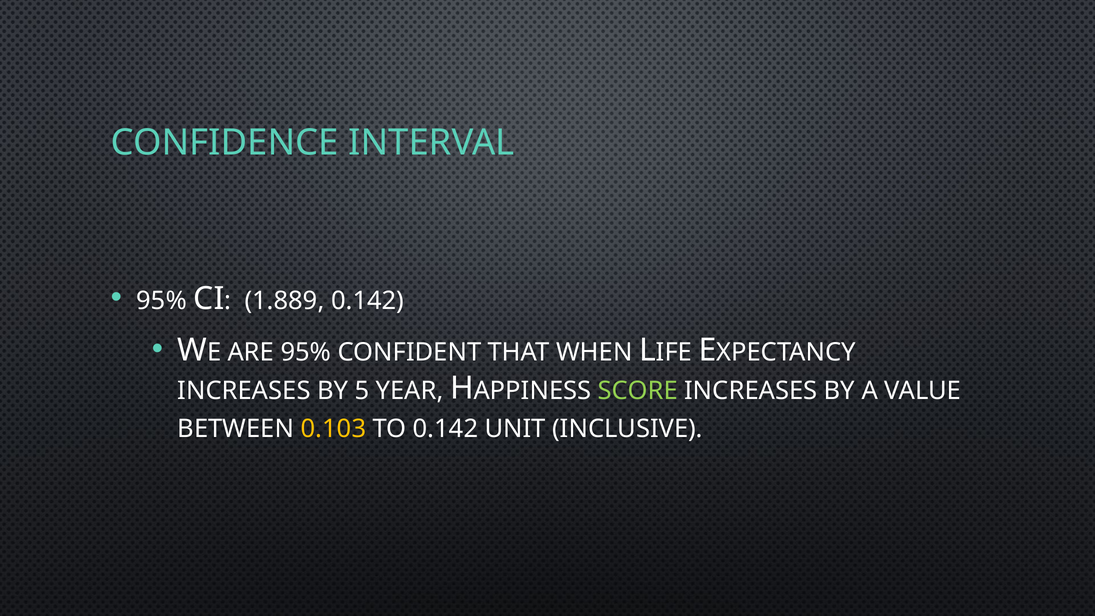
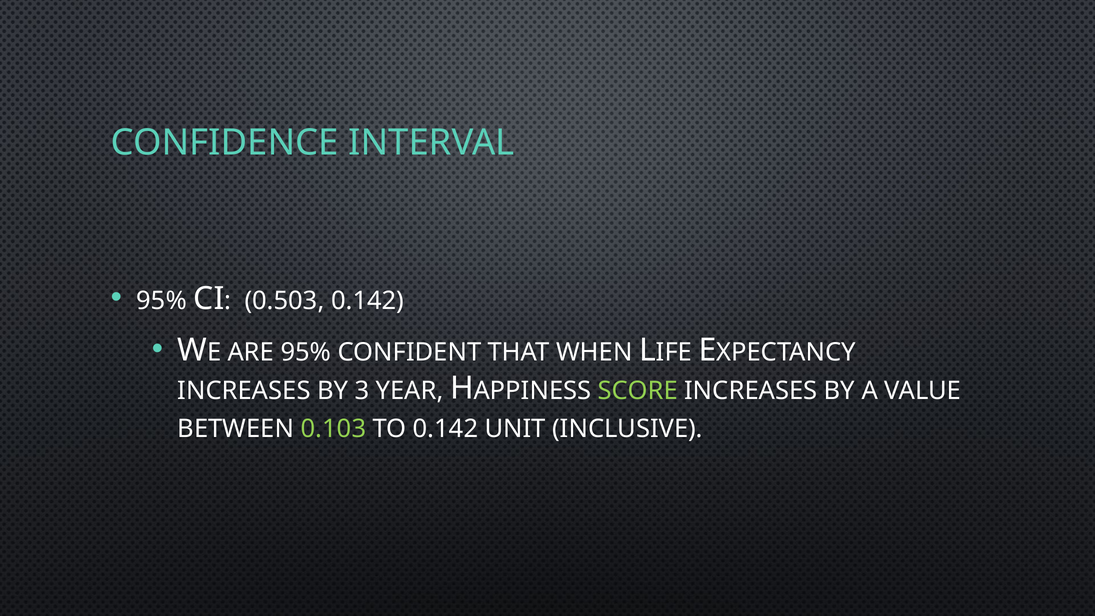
1.889: 1.889 -> 0.503
5: 5 -> 3
0.103 colour: yellow -> light green
